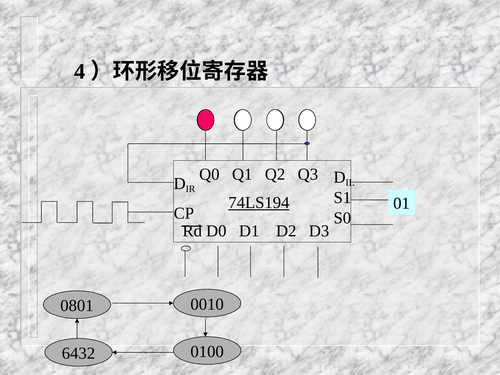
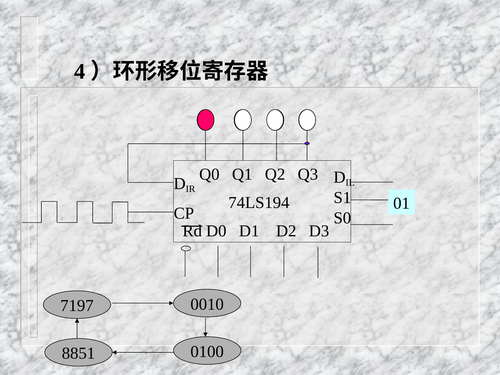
74LS194 underline: present -> none
0801: 0801 -> 7197
6432: 6432 -> 8851
